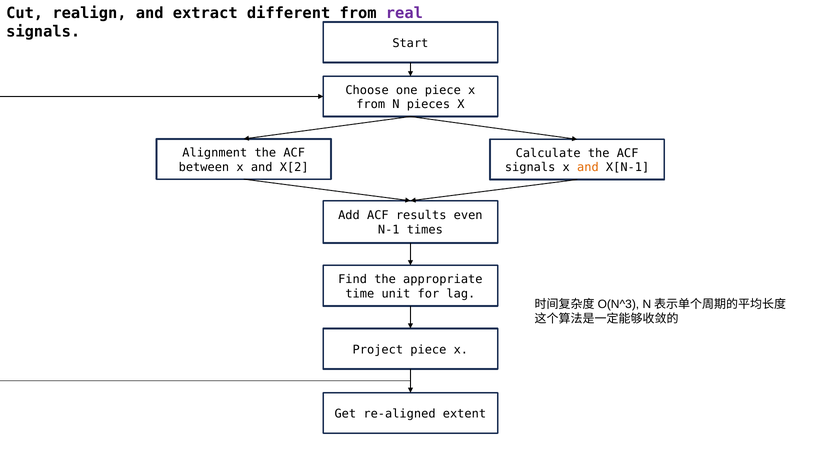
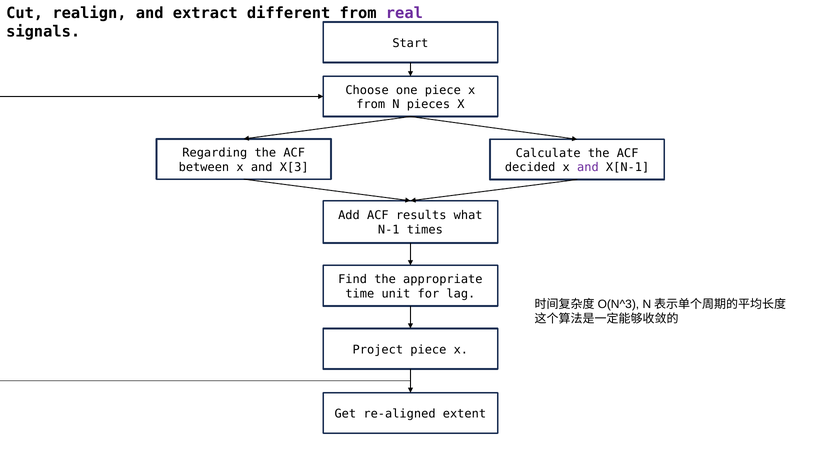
Alignment: Alignment -> Regarding
X[2: X[2 -> X[3
signals at (530, 167): signals -> decided
and at (588, 167) colour: orange -> purple
even: even -> what
